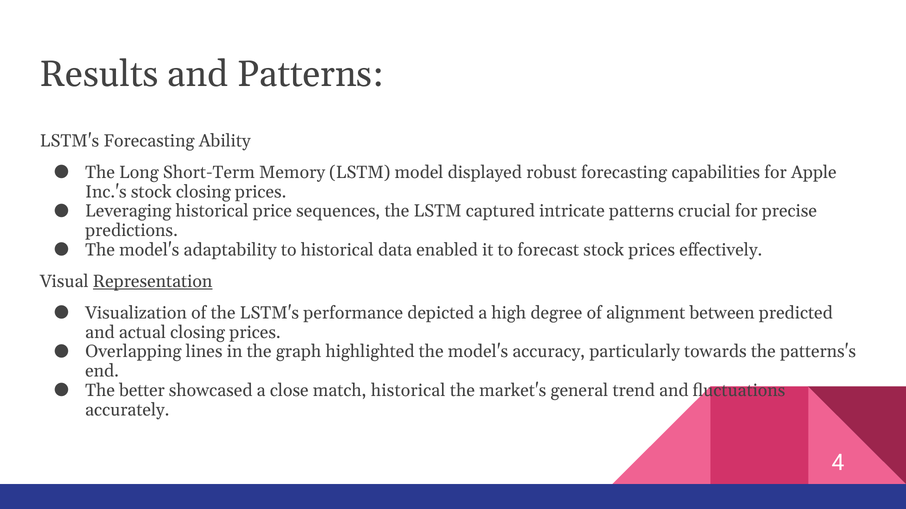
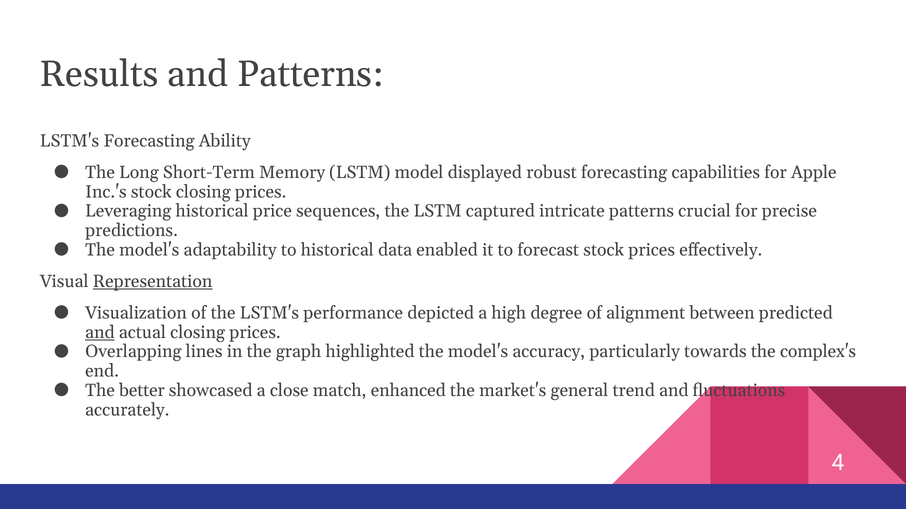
and at (100, 333) underline: none -> present
patterns's: patterns's -> complex's
match historical: historical -> enhanced
